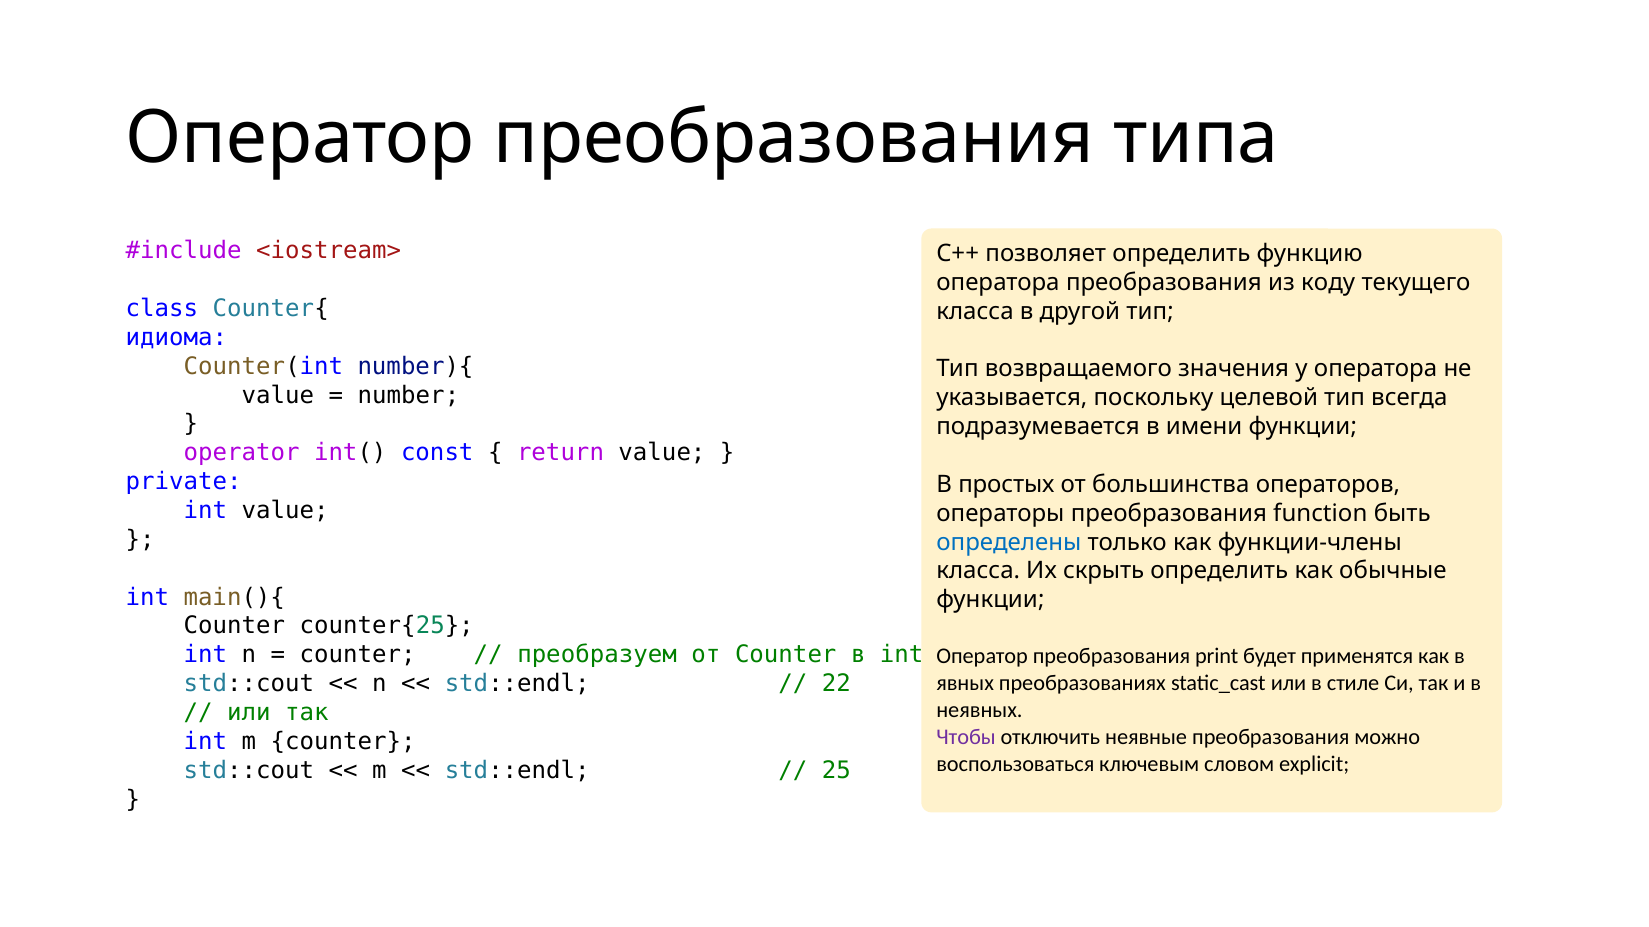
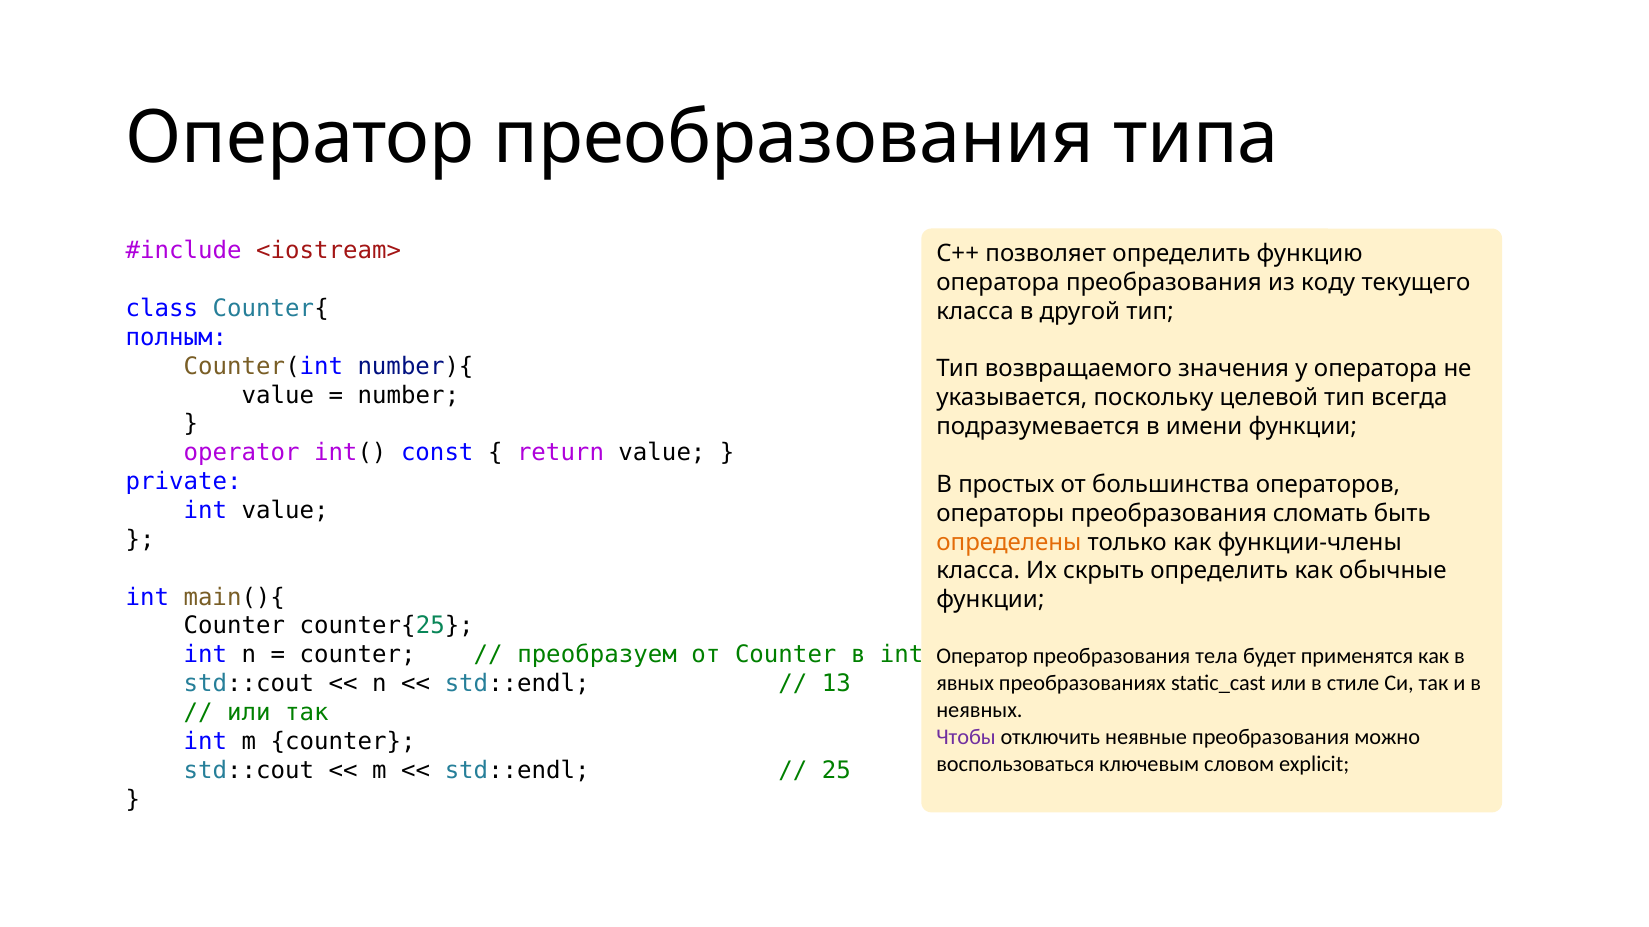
идиома: идиома -> полным
function: function -> сломать
определены colour: blue -> orange
print: print -> тела
22: 22 -> 13
